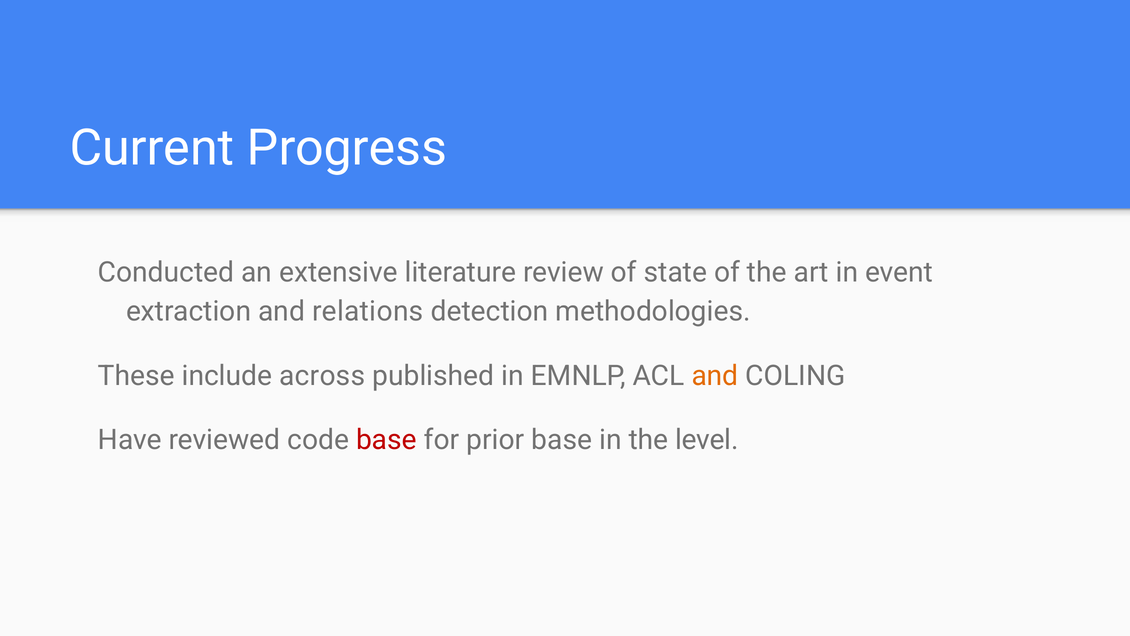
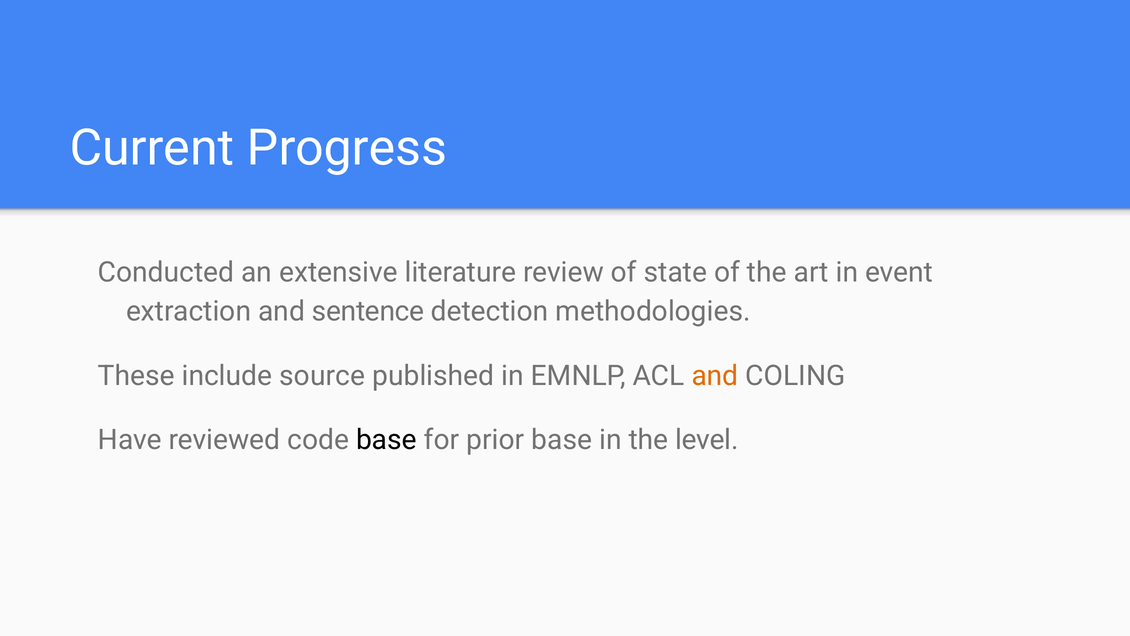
relations: relations -> sentence
across: across -> source
base at (386, 440) colour: red -> black
